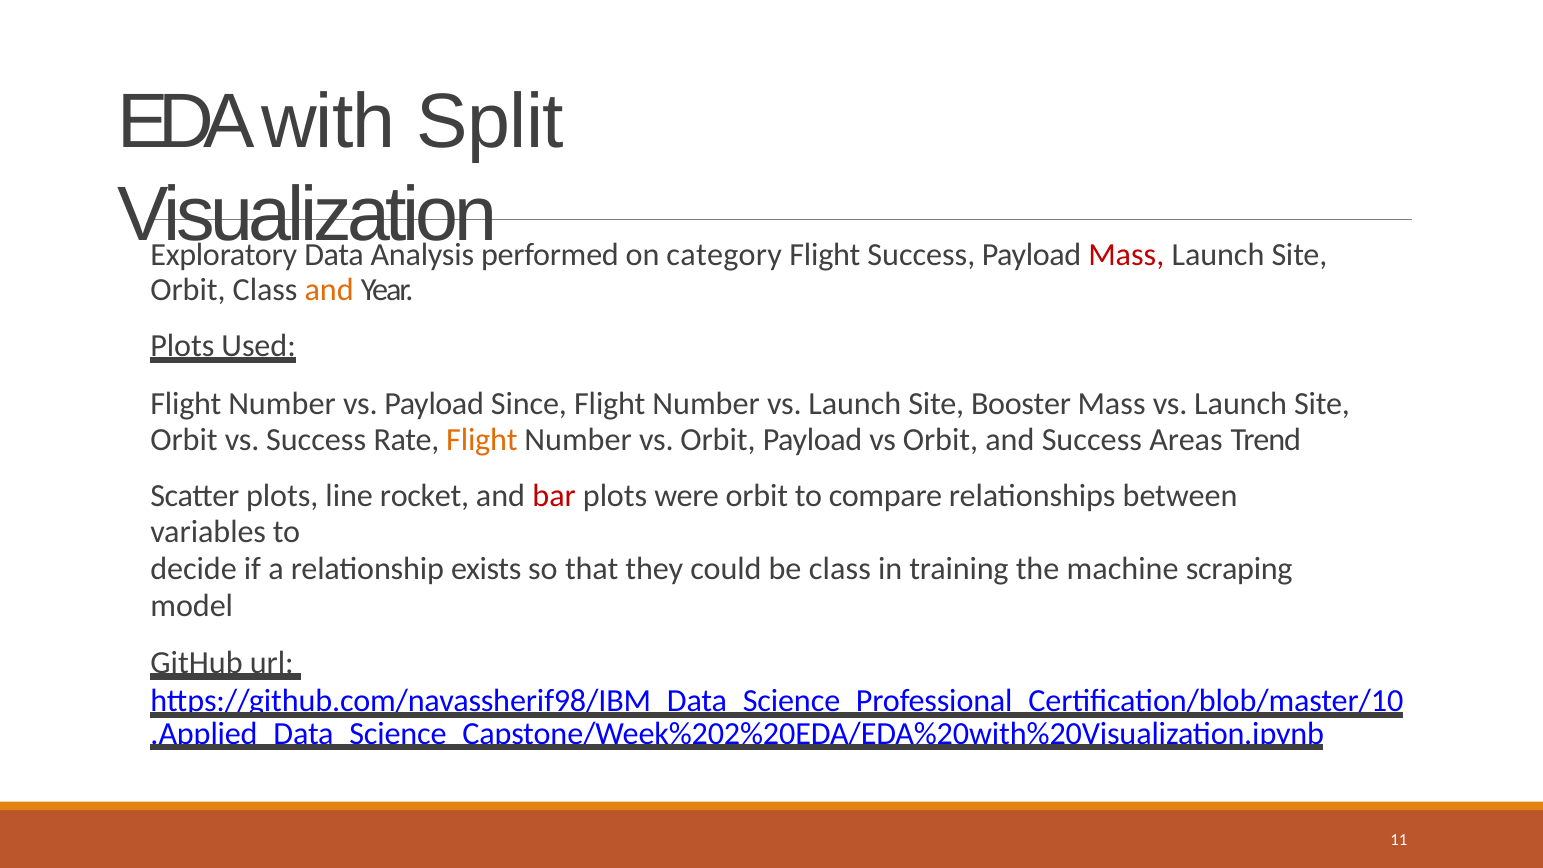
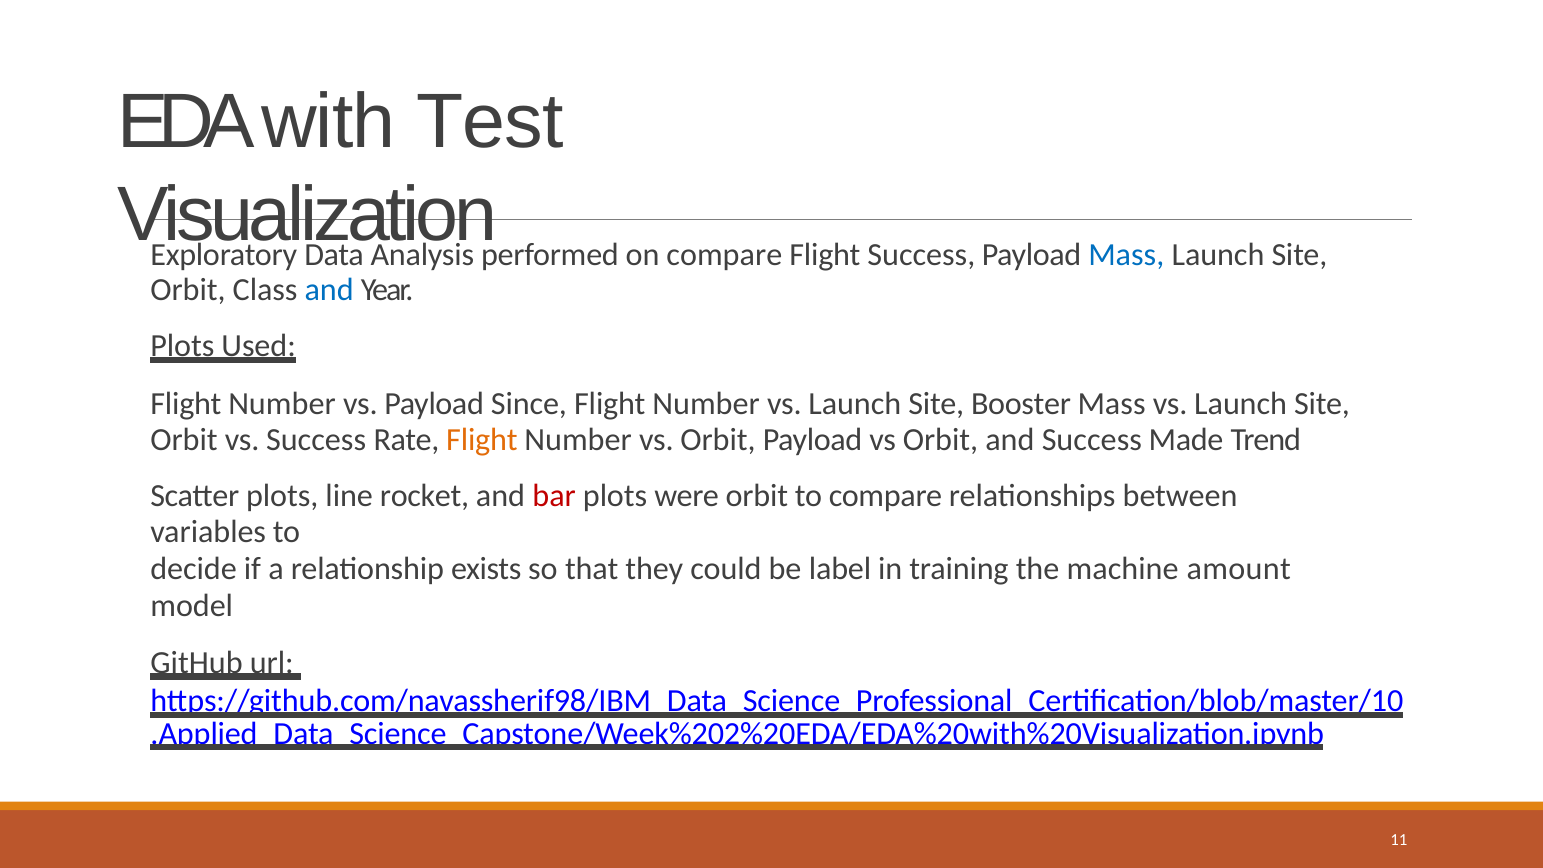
Split: Split -> Test
on category: category -> compare
Mass at (1126, 255) colour: red -> blue
and at (329, 290) colour: orange -> blue
Areas: Areas -> Made
be class: class -> label
scraping: scraping -> amount
